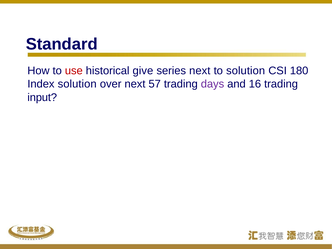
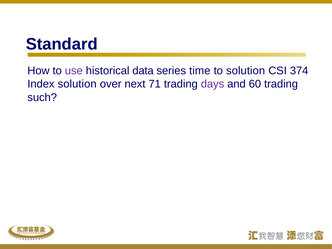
use colour: red -> purple
give: give -> data
series next: next -> time
180: 180 -> 374
57: 57 -> 71
16: 16 -> 60
input: input -> such
